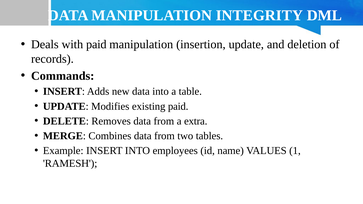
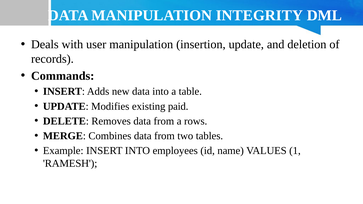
with paid: paid -> user
extra: extra -> rows
